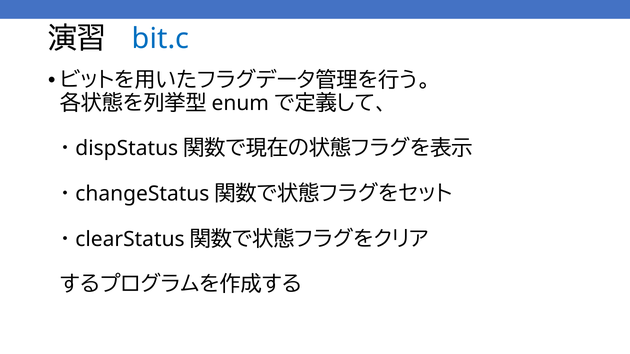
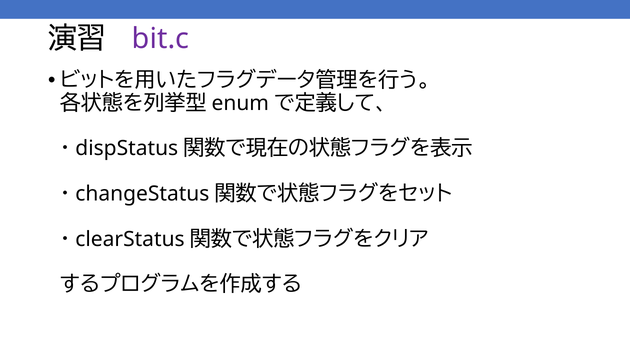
bit.c colour: blue -> purple
